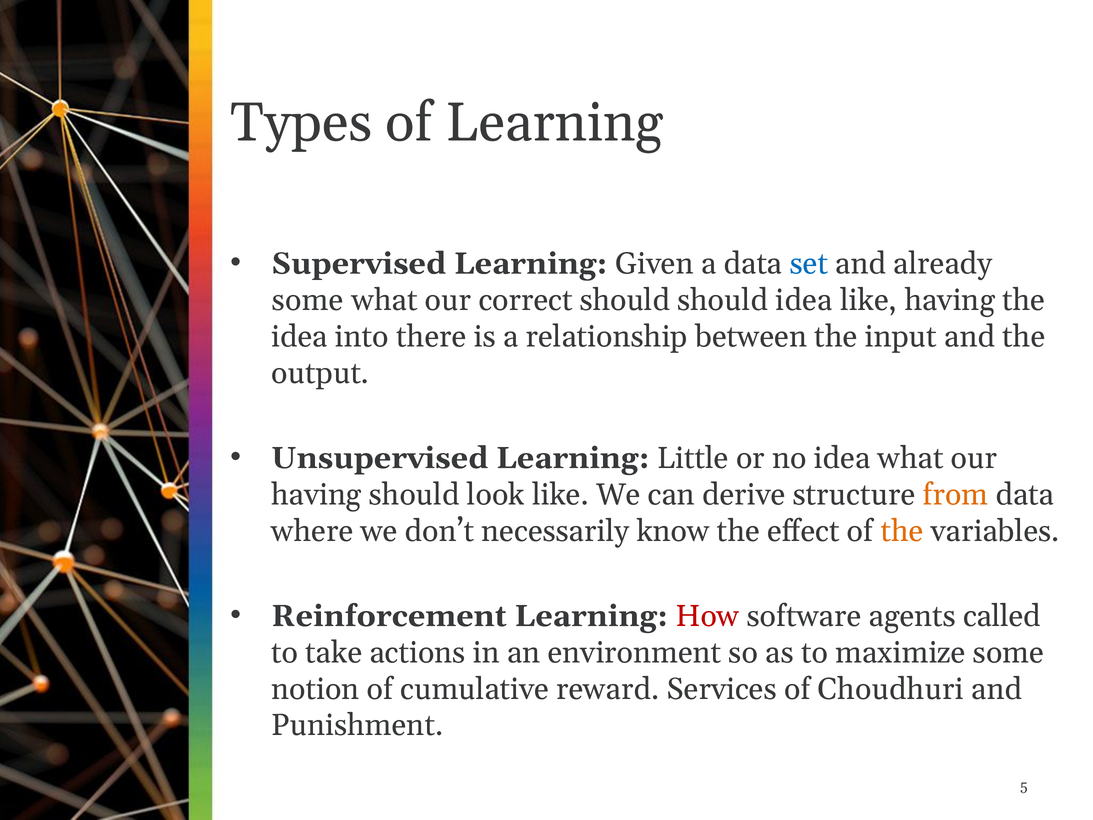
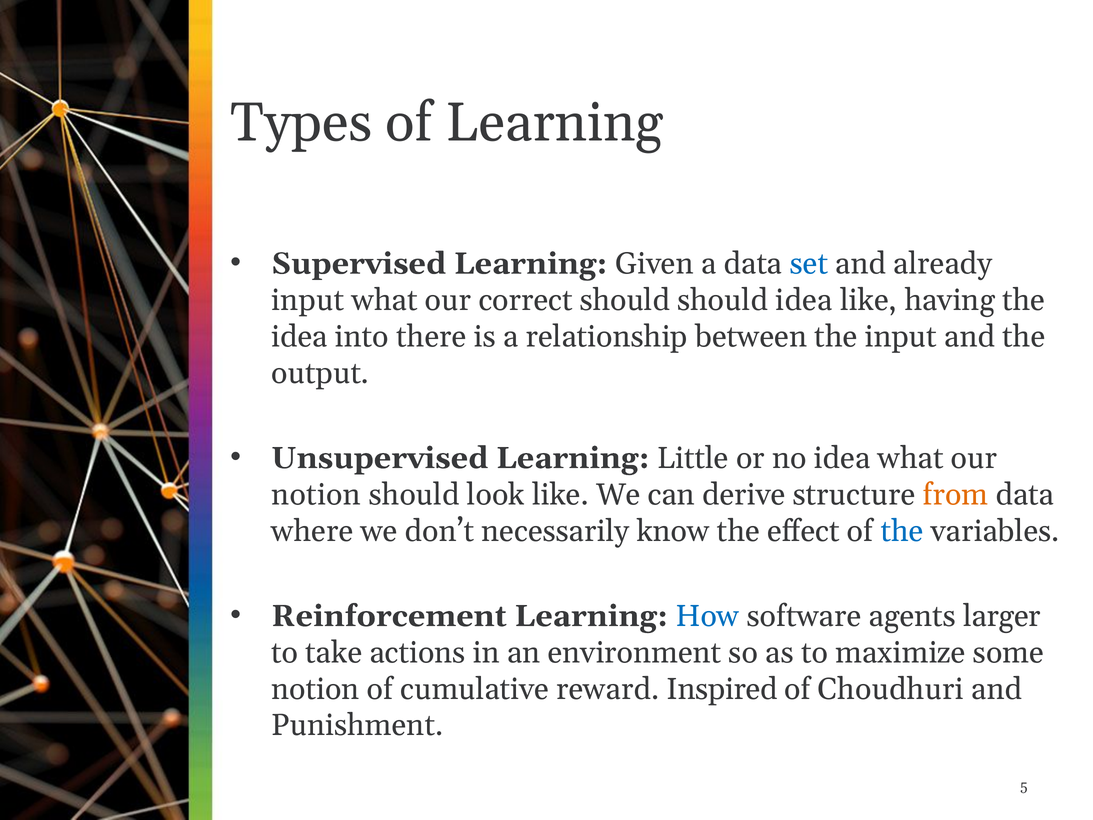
some at (308, 300): some -> input
having at (316, 494): having -> notion
the at (902, 531) colour: orange -> blue
How colour: red -> blue
called: called -> larger
Services: Services -> Inspired
